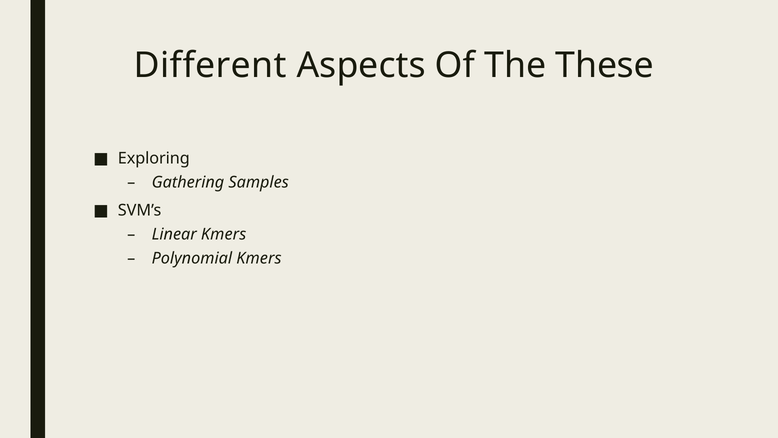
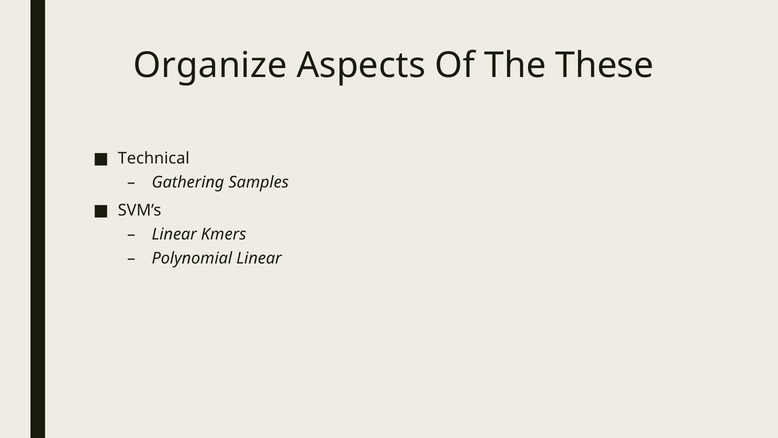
Different: Different -> Organize
Exploring: Exploring -> Technical
Polynomial Kmers: Kmers -> Linear
